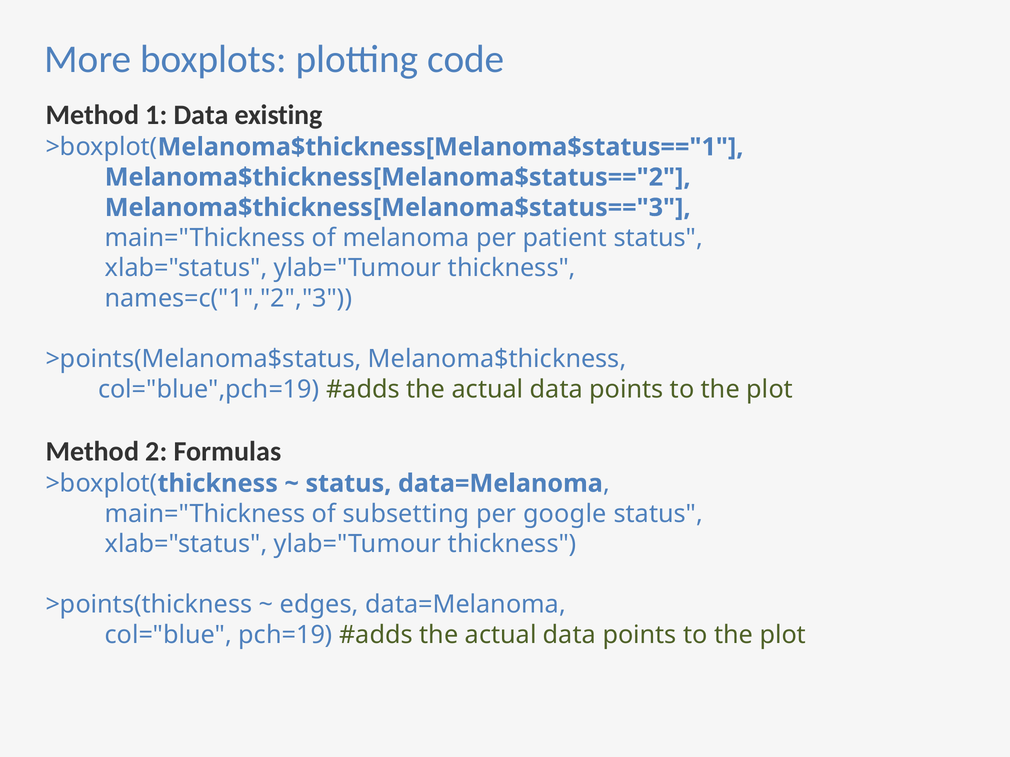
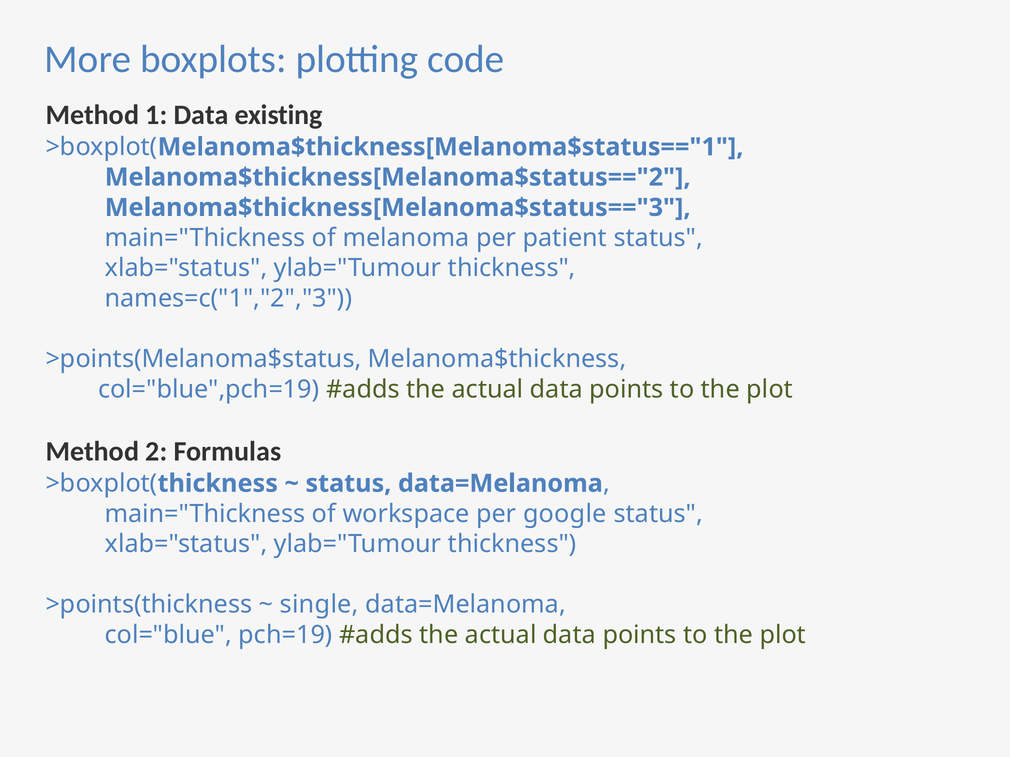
subsetting: subsetting -> workspace
edges: edges -> single
